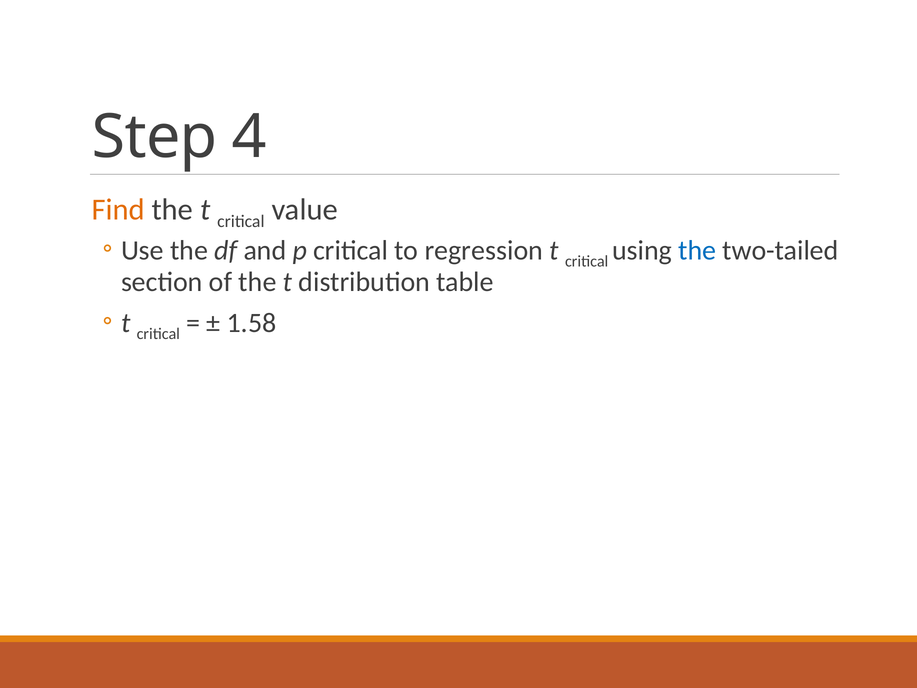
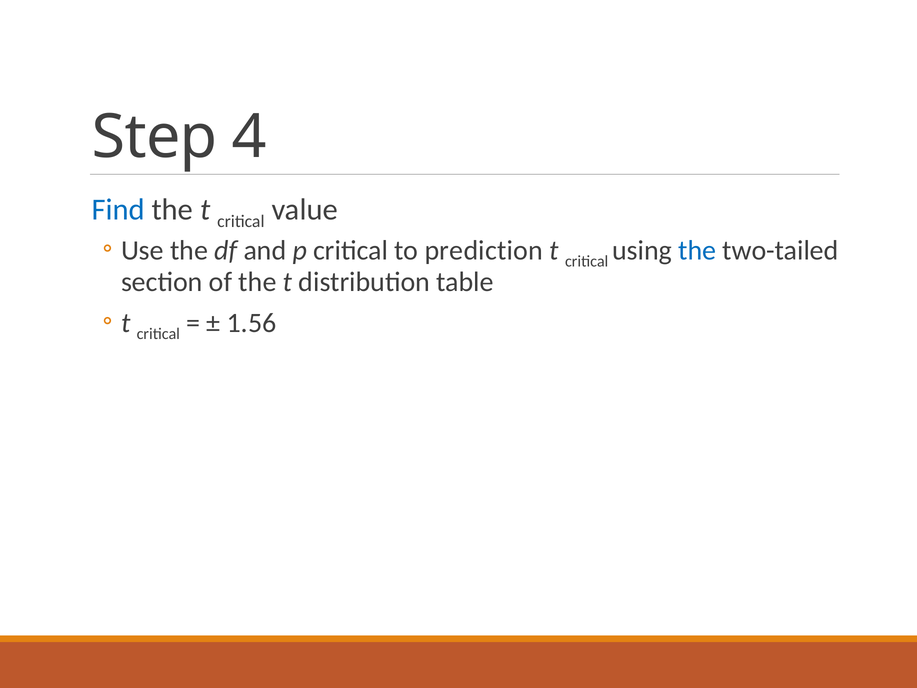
Find colour: orange -> blue
regression: regression -> prediction
1.58: 1.58 -> 1.56
